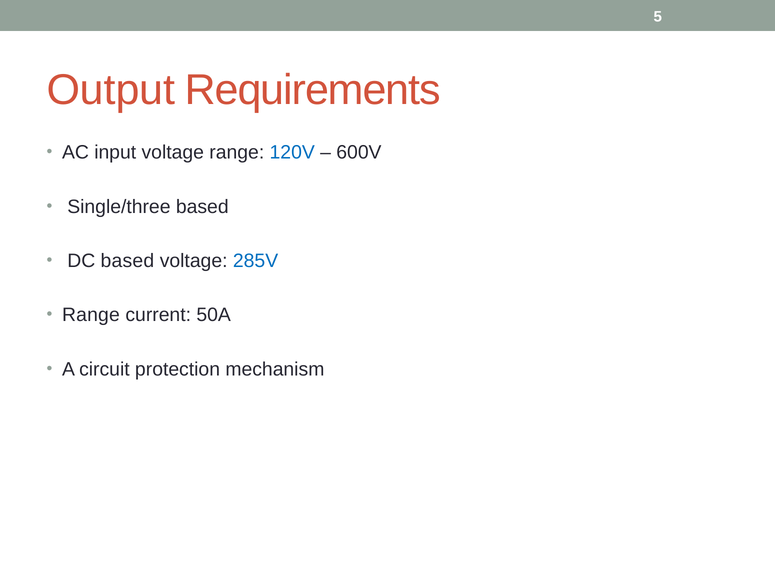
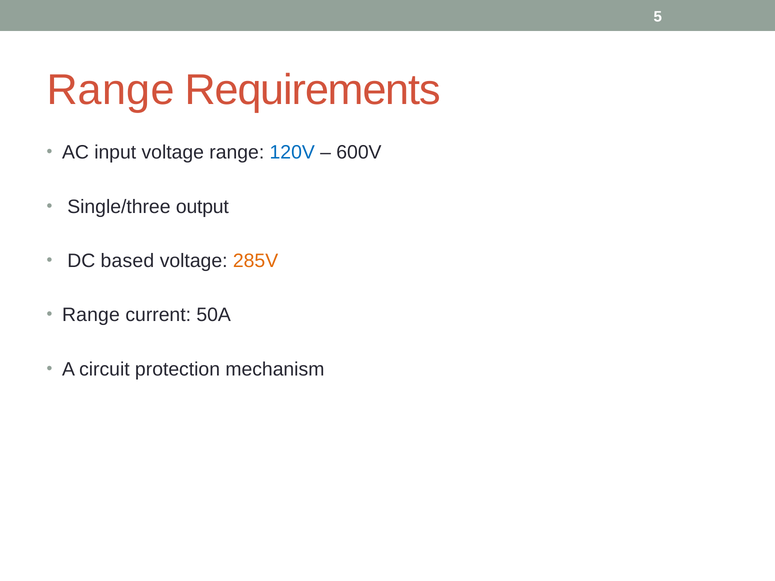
Output at (111, 90): Output -> Range
Single/three based: based -> output
285V colour: blue -> orange
